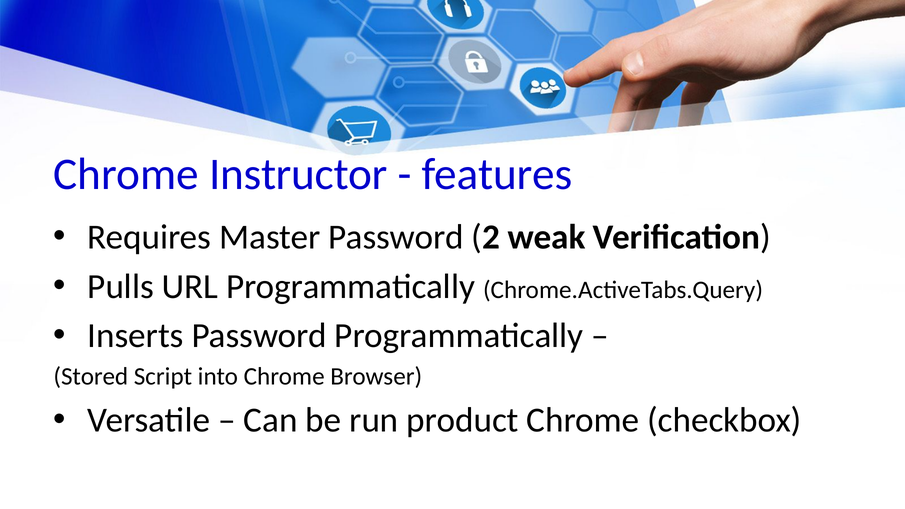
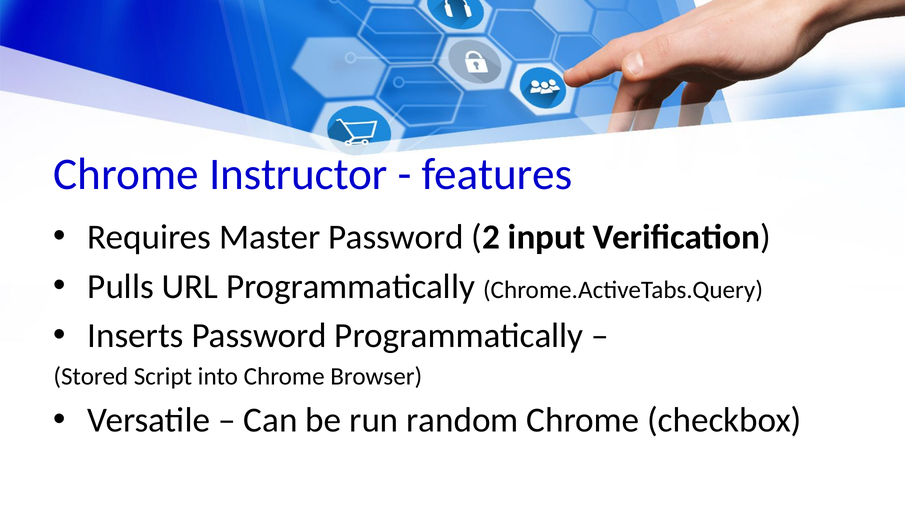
weak: weak -> input
product: product -> random
